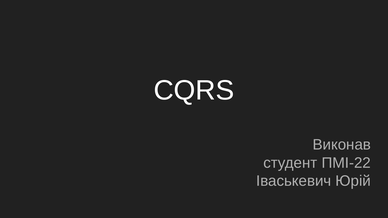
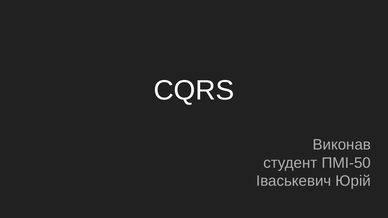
ПМІ-22: ПМІ-22 -> ПМІ-50
